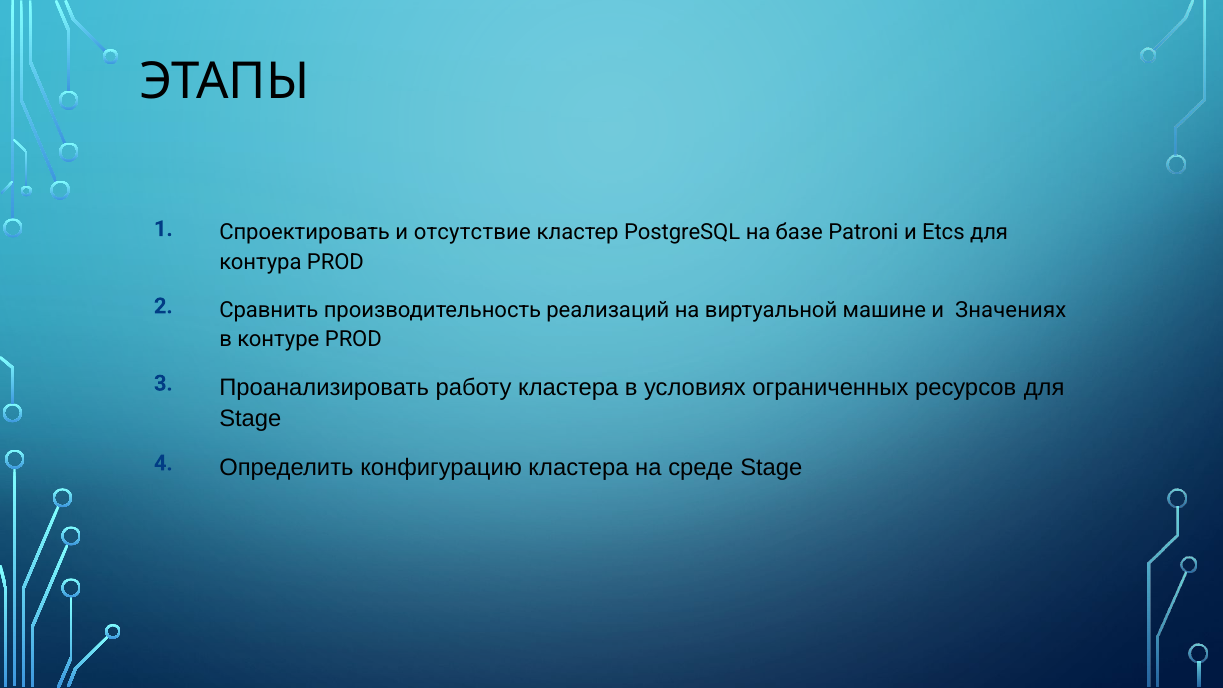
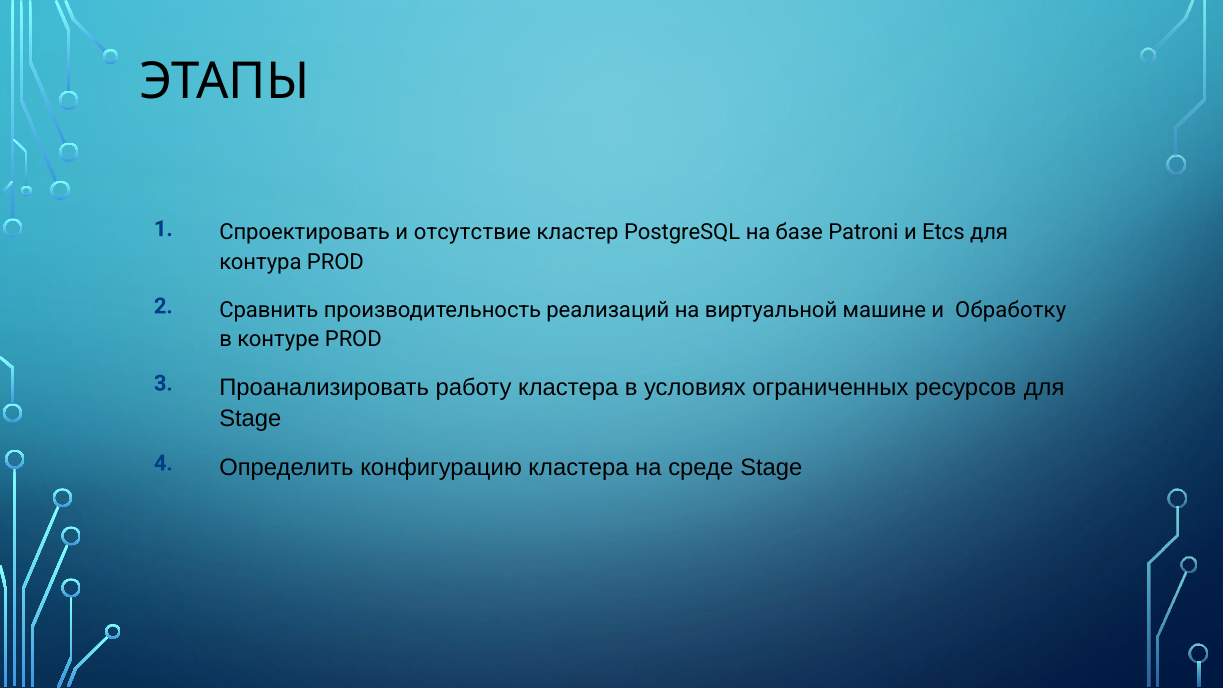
Значениях: Значениях -> Обработку
